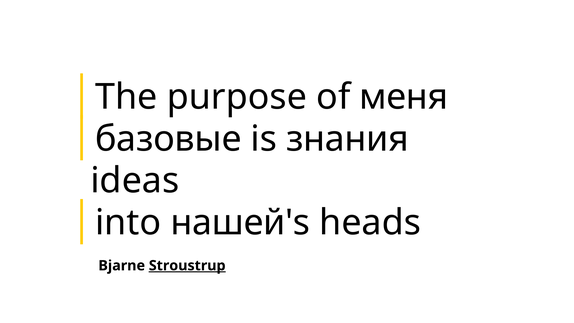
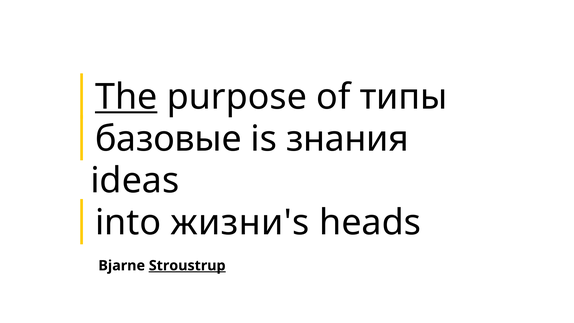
The underline: none -> present
меня: меня -> типы
нашей's: нашей's -> жизни's
